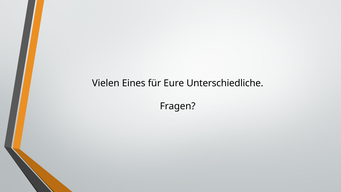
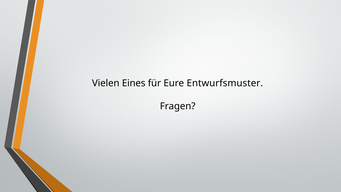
Unterschiedliche: Unterschiedliche -> Entwurfsmuster
